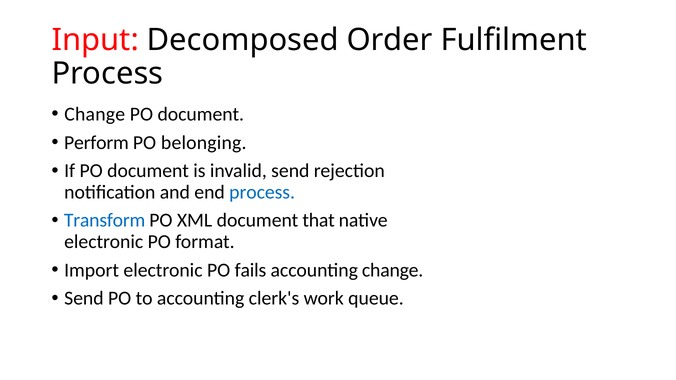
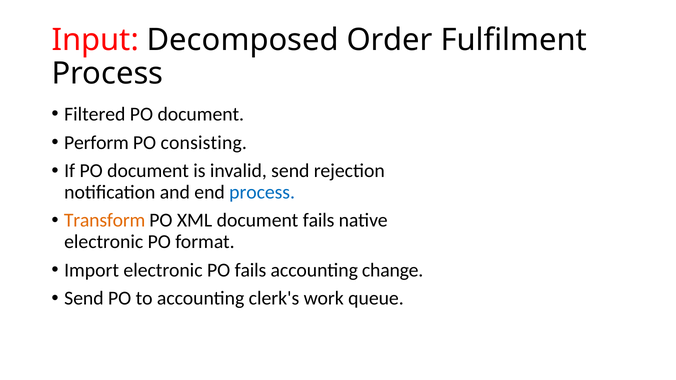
Change at (95, 114): Change -> Filtered
belonging: belonging -> consisting
Transform colour: blue -> orange
document that: that -> fails
